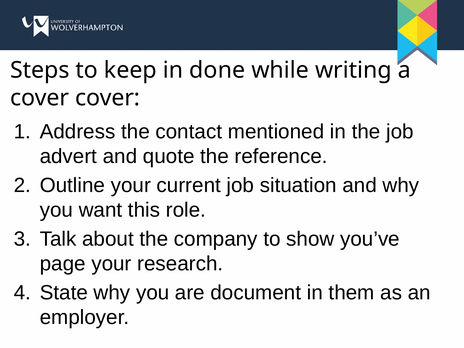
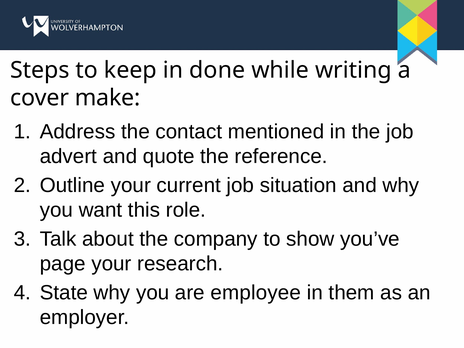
cover cover: cover -> make
document: document -> employee
